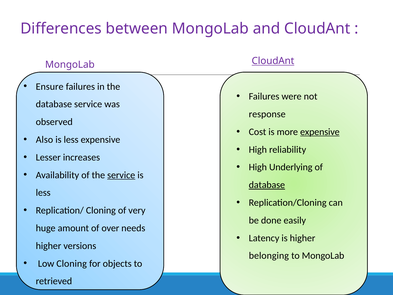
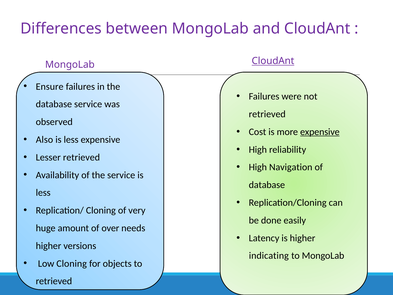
response at (267, 114): response -> retrieved
Lesser increases: increases -> retrieved
Underlying: Underlying -> Navigation
service at (121, 175) underline: present -> none
database at (267, 185) underline: present -> none
belonging: belonging -> indicating
